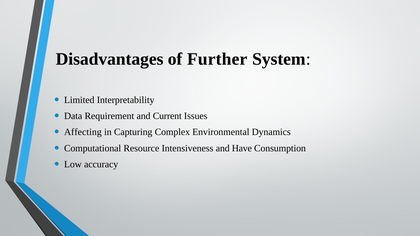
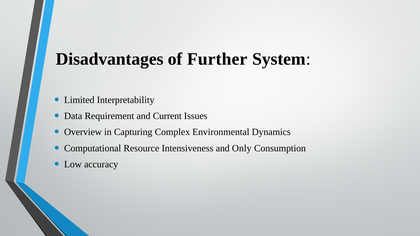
Affecting: Affecting -> Overview
Have: Have -> Only
